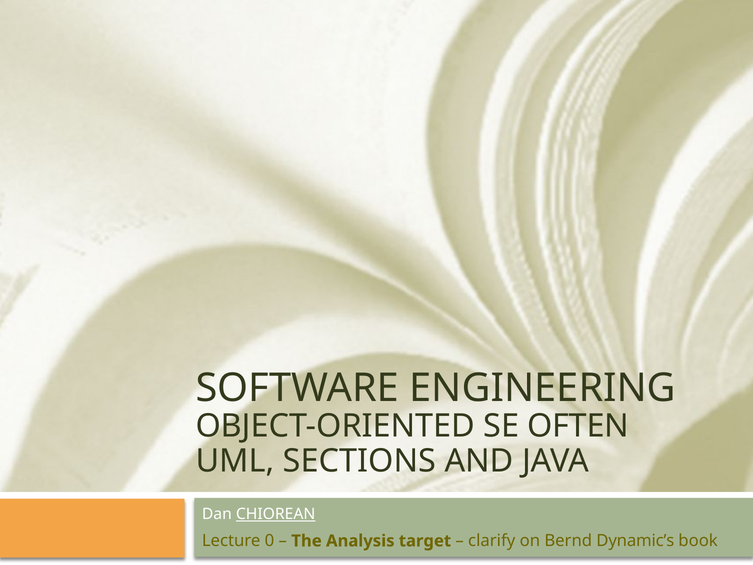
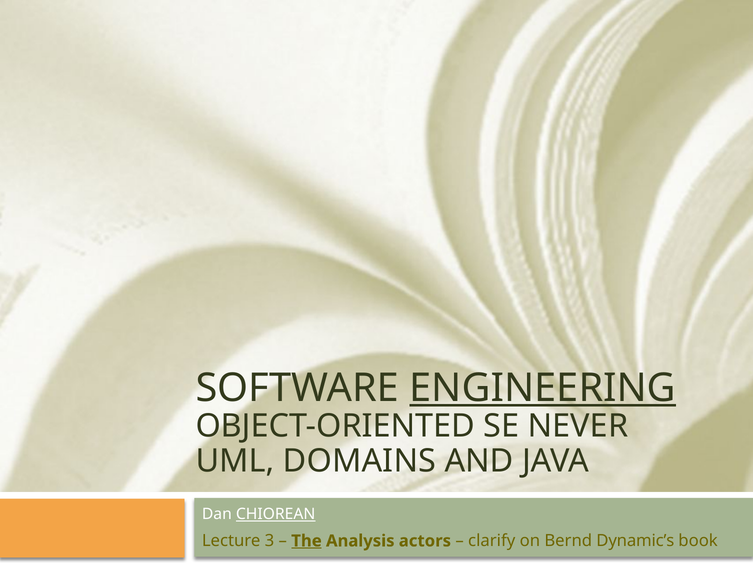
ENGINEERING underline: none -> present
OFTEN: OFTEN -> NEVER
SECTIONS: SECTIONS -> DOMAINS
0: 0 -> 3
The underline: none -> present
target: target -> actors
